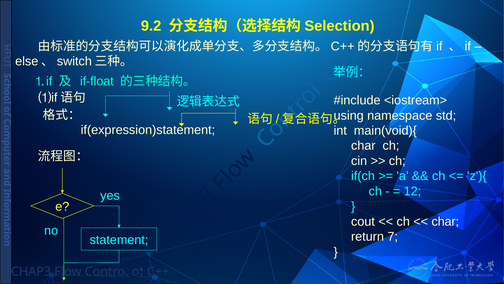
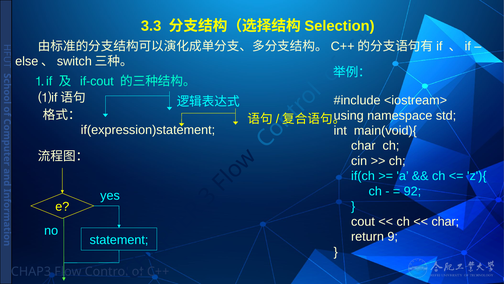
9.2: 9.2 -> 3.3
if-float: if-float -> if-cout
12: 12 -> 92
7: 7 -> 9
